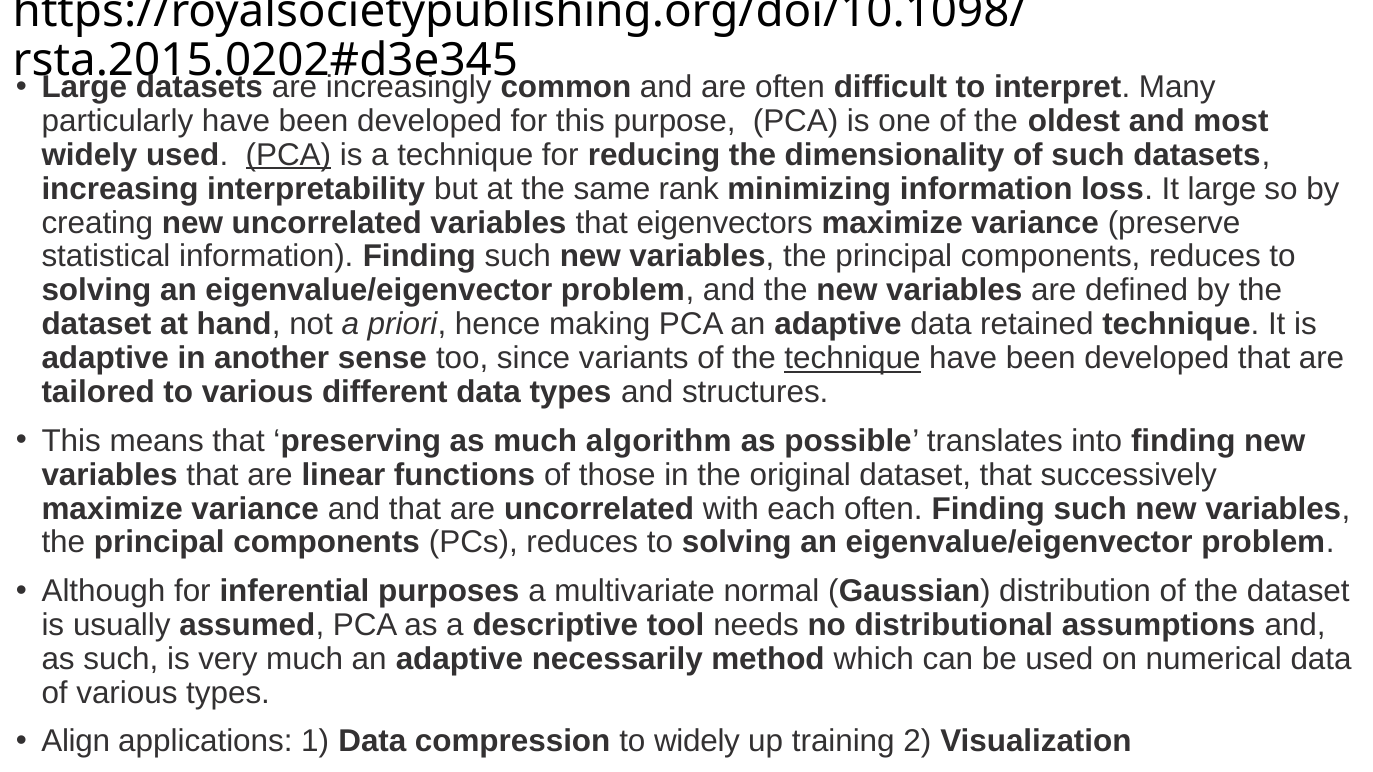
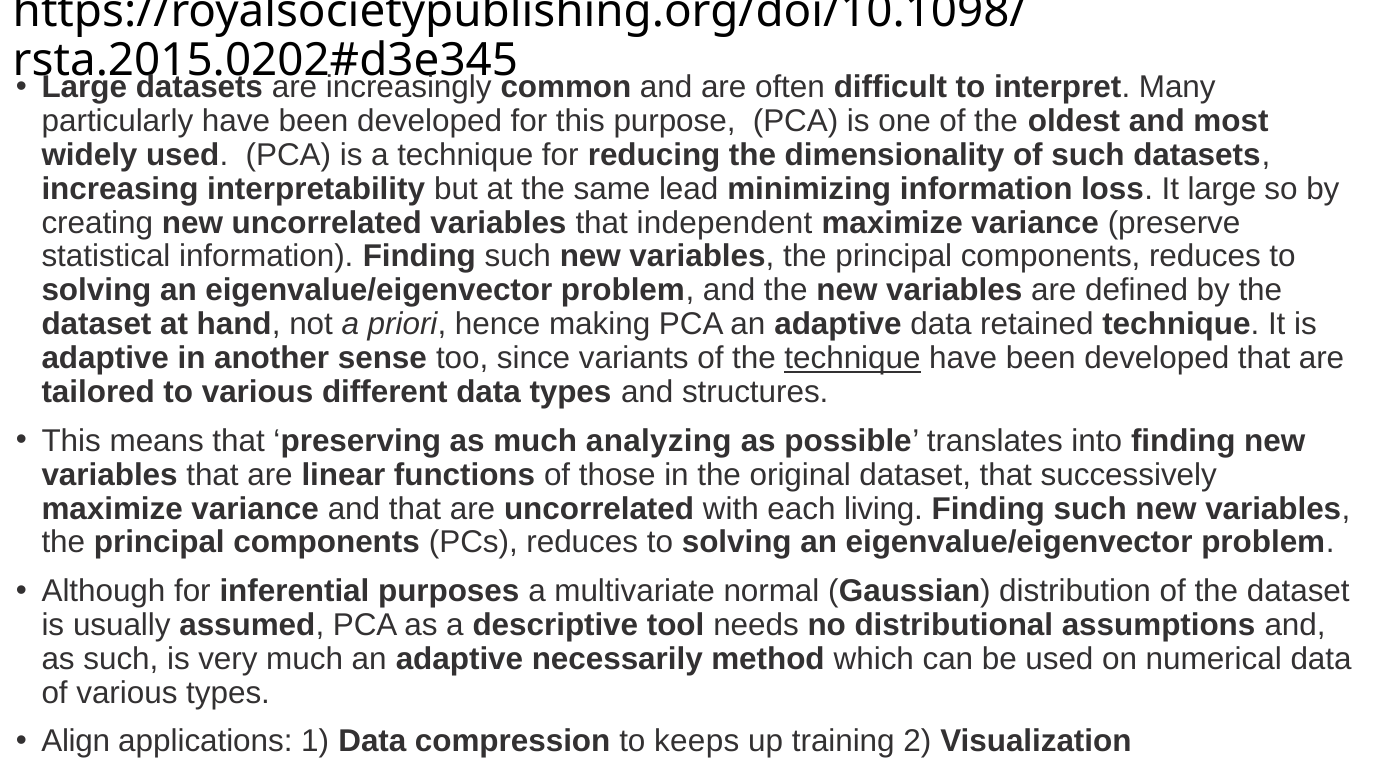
PCA at (288, 155) underline: present -> none
rank: rank -> lead
eigenvectors: eigenvectors -> independent
algorithm: algorithm -> analyzing
each often: often -> living
to widely: widely -> keeps
